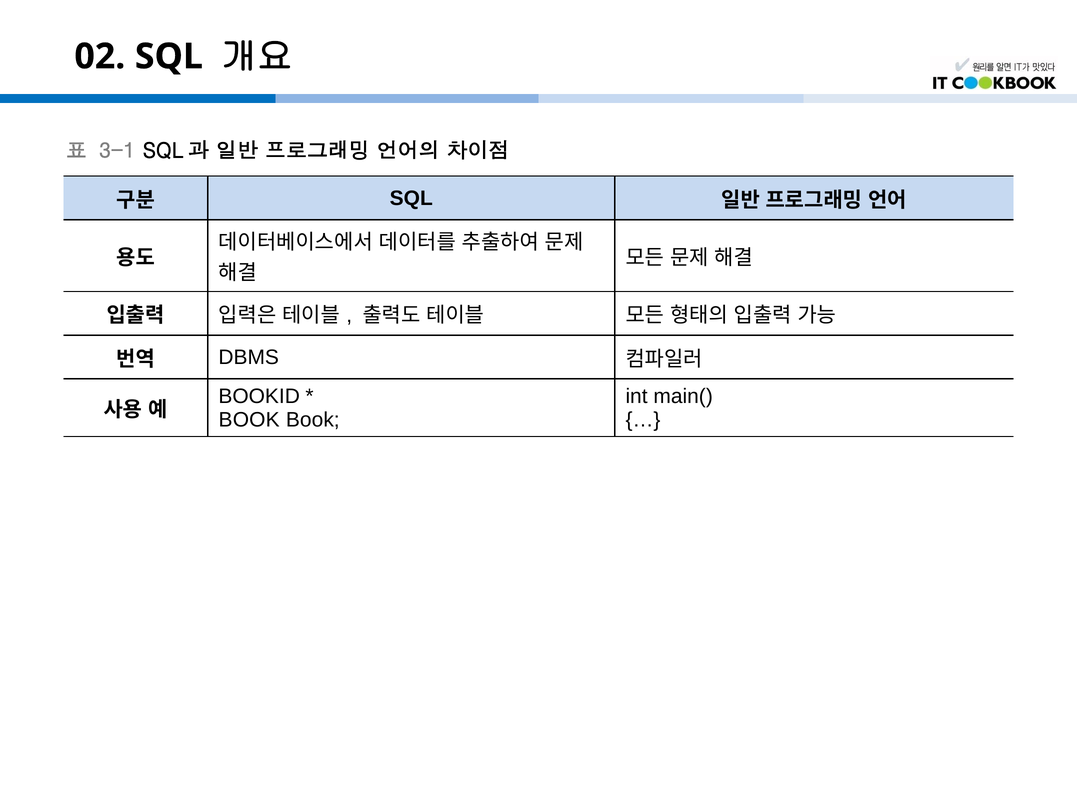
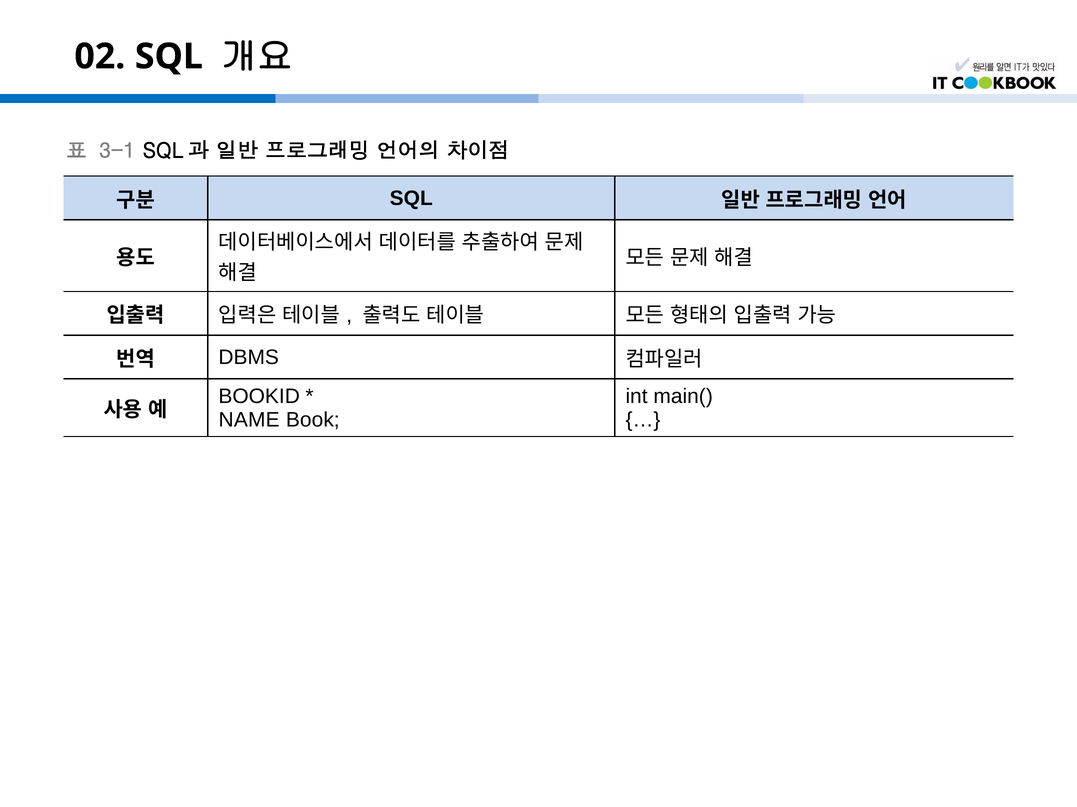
BOOK at (249, 420): BOOK -> NAME
